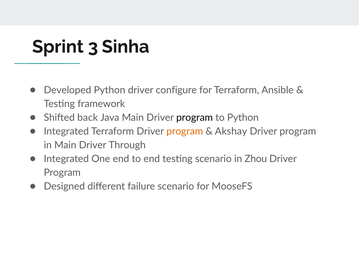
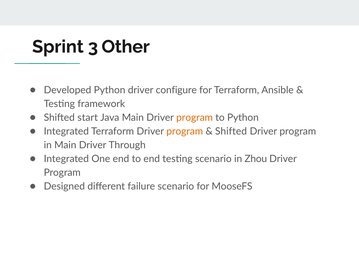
Sinha: Sinha -> Other
back: back -> start
program at (195, 118) colour: black -> orange
Akshay at (231, 131): Akshay -> Shifted
